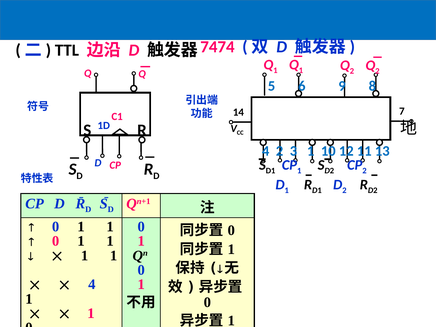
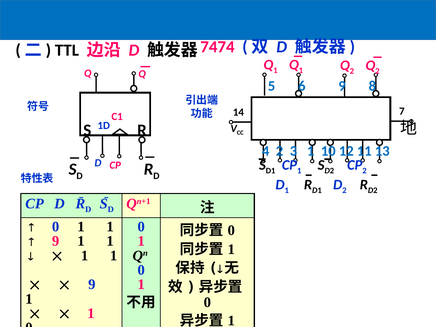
0 at (56, 241): 0 -> 9
4 at (92, 284): 4 -> 9
